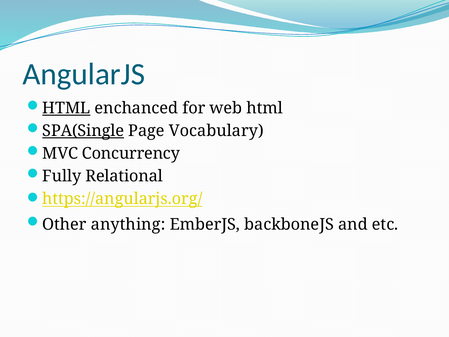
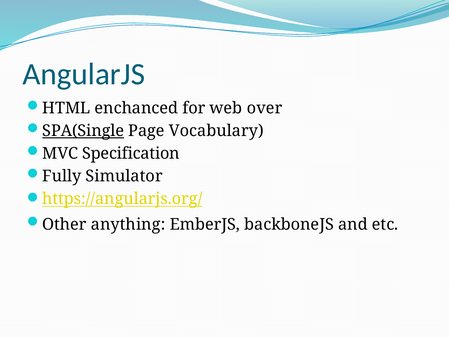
HTML at (66, 108) underline: present -> none
web html: html -> over
Concurrency: Concurrency -> Specification
Relational: Relational -> Simulator
